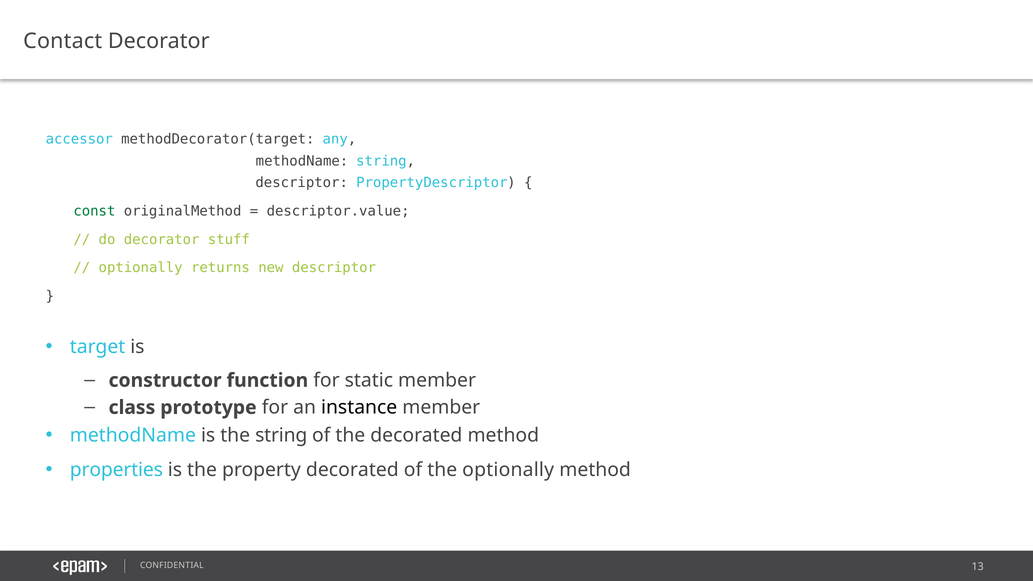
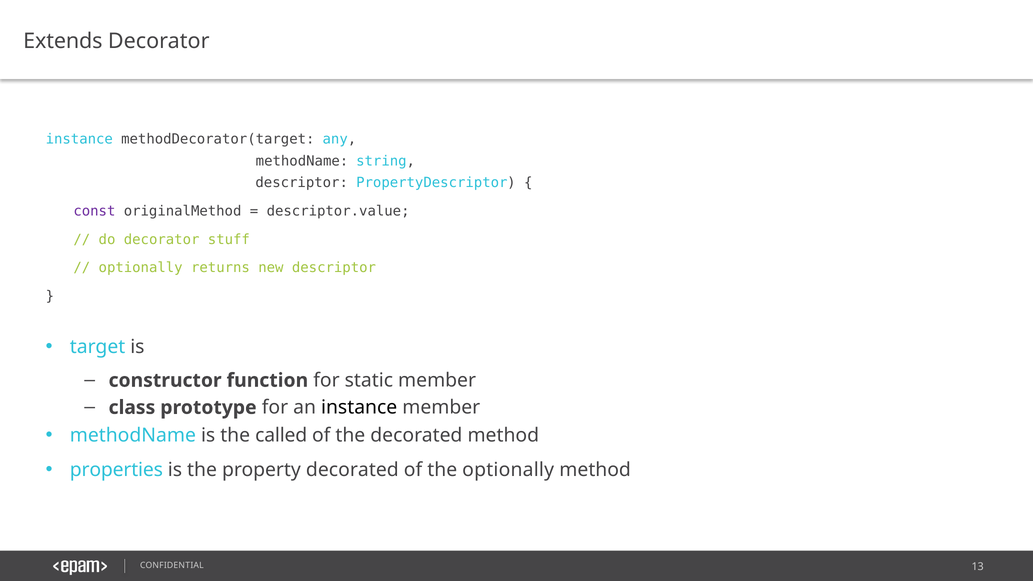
Contact: Contact -> Extends
accessor at (79, 139): accessor -> instance
const colour: green -> purple
the string: string -> called
